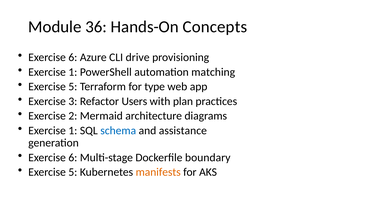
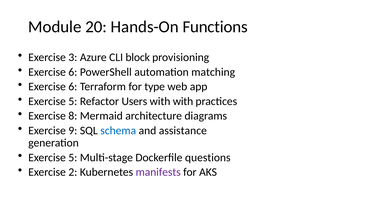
36: 36 -> 20
Concepts: Concepts -> Functions
6 at (73, 57): 6 -> 3
drive: drive -> block
1 at (73, 72): 1 -> 6
5 at (73, 87): 5 -> 6
3 at (73, 101): 3 -> 5
with plan: plan -> with
2: 2 -> 8
1 at (73, 131): 1 -> 9
6 at (73, 158): 6 -> 5
boundary: boundary -> questions
5 at (73, 172): 5 -> 2
manifests colour: orange -> purple
